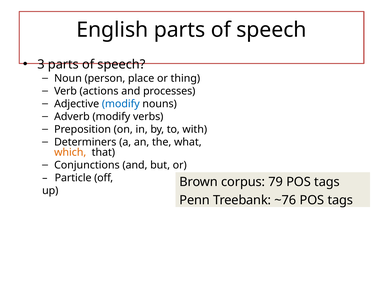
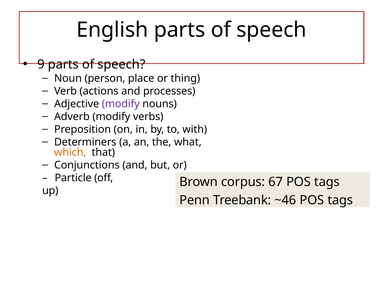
3: 3 -> 9
modify at (121, 104) colour: blue -> purple
79: 79 -> 67
~76: ~76 -> ~46
